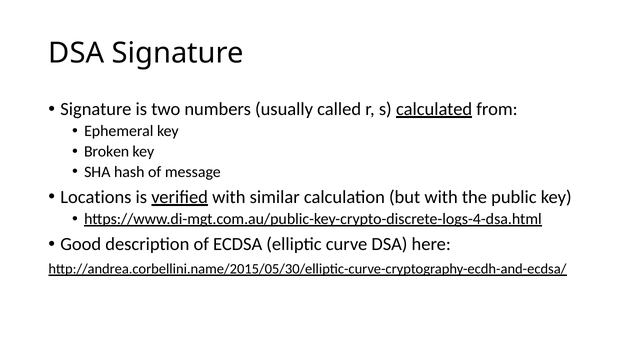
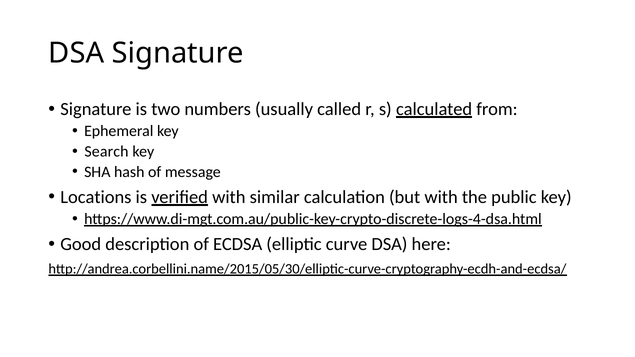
Broken: Broken -> Search
